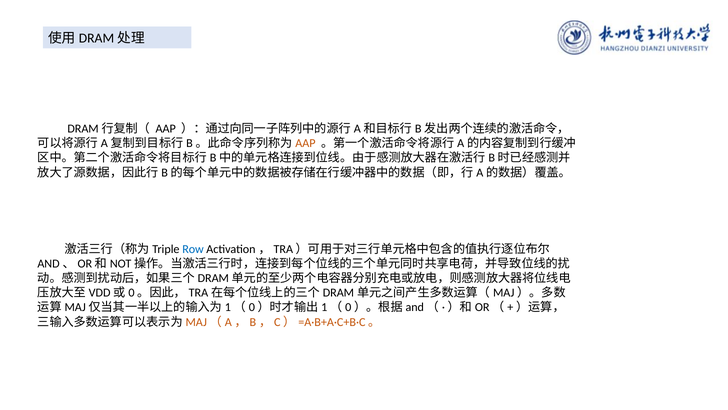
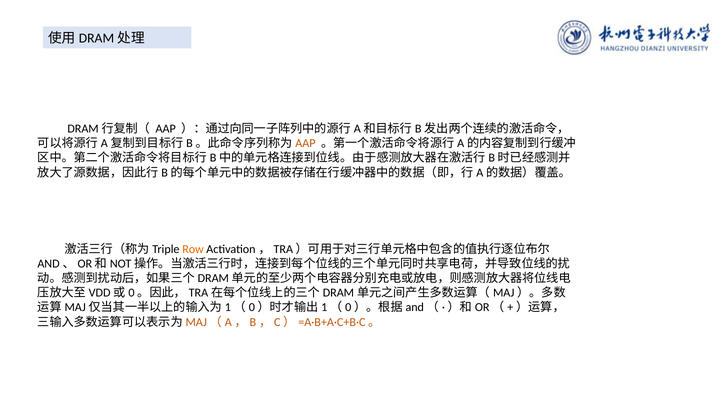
Row colour: blue -> orange
